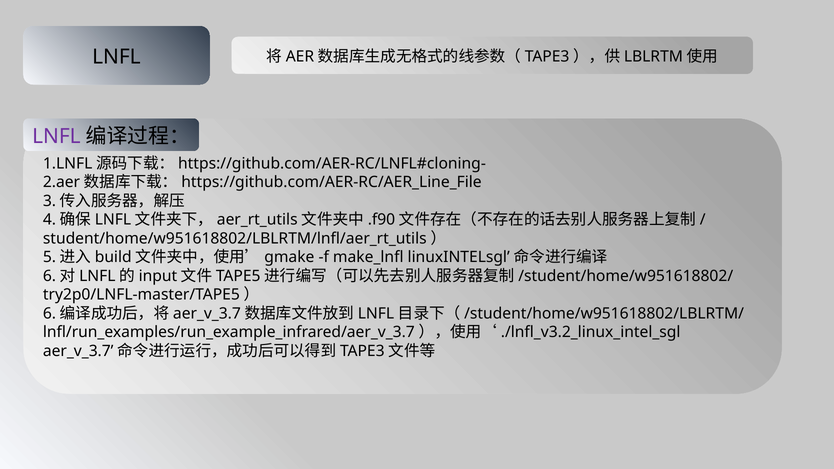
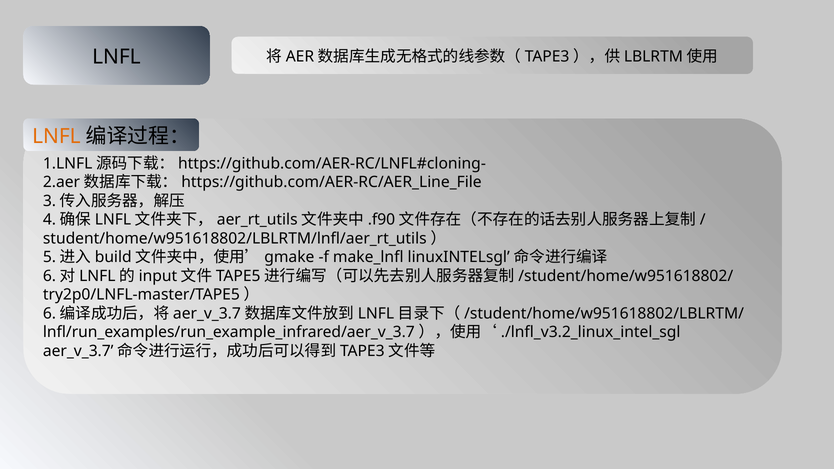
LNFL at (56, 136) colour: purple -> orange
